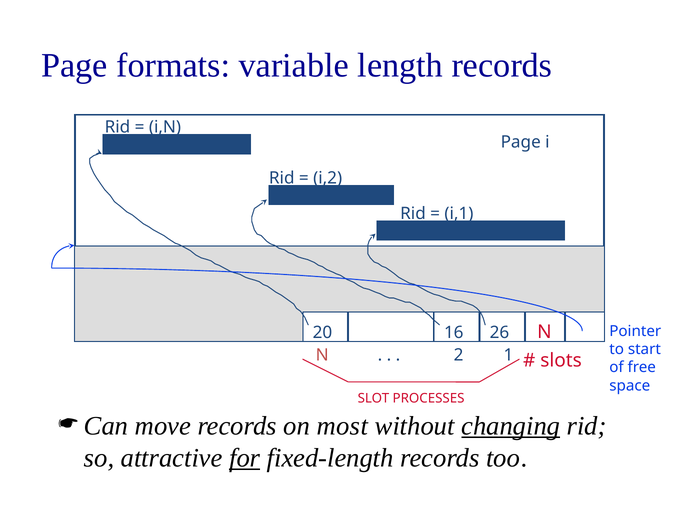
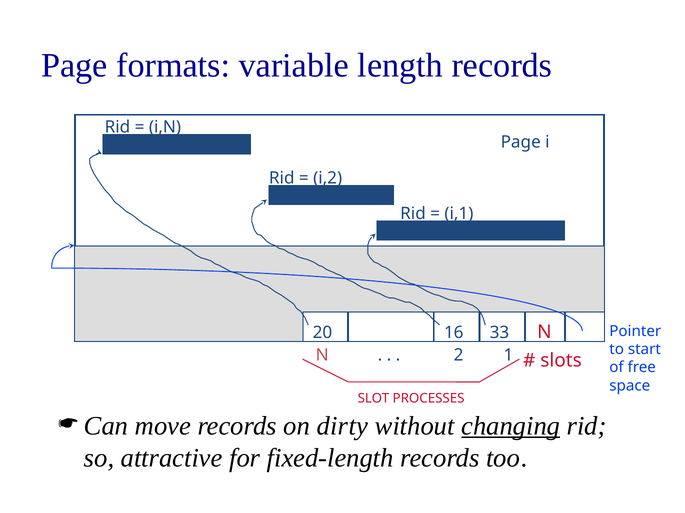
26: 26 -> 33
most: most -> dirty
for underline: present -> none
